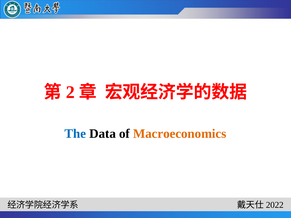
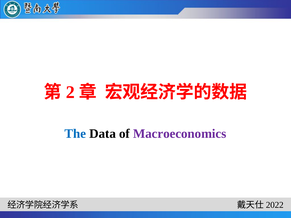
Macroeconomics colour: orange -> purple
